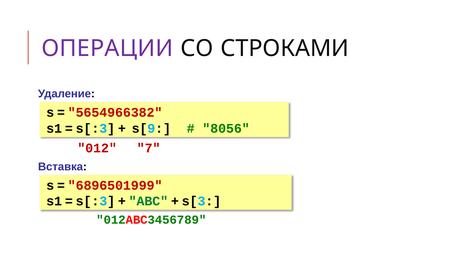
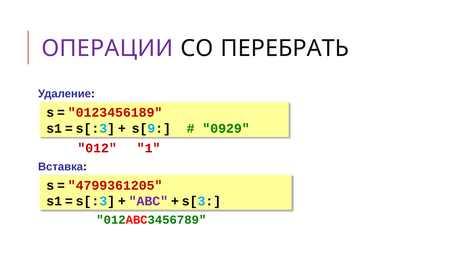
СТРОКАМИ: СТРОКАМИ -> ПЕРЕБРАТЬ
5654966382: 5654966382 -> 0123456189
8056: 8056 -> 0929
7: 7 -> 1
6896501999: 6896501999 -> 4799361205
ABC colour: green -> purple
